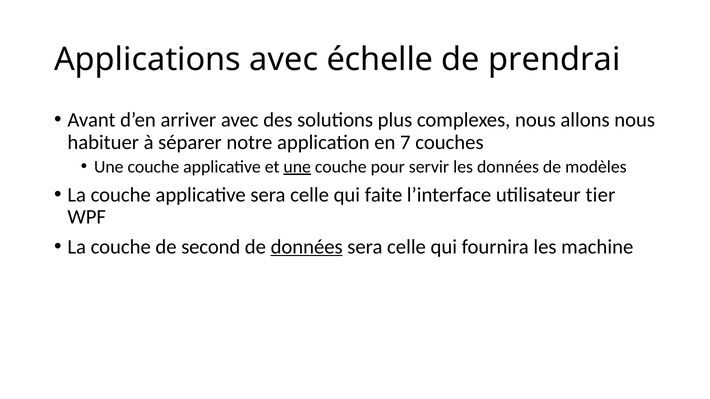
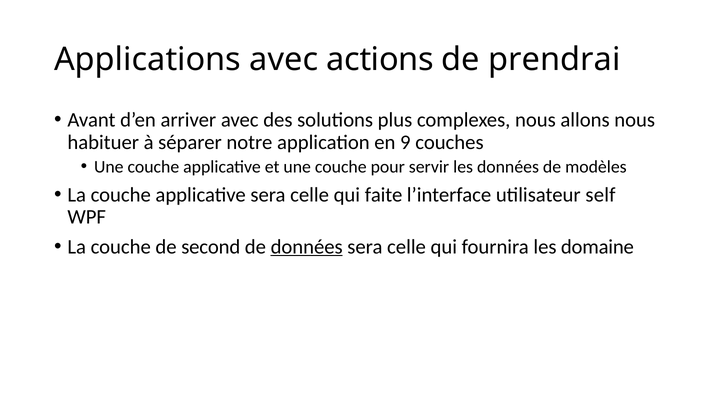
échelle: échelle -> actions
7: 7 -> 9
une at (297, 167) underline: present -> none
tier: tier -> self
machine: machine -> domaine
